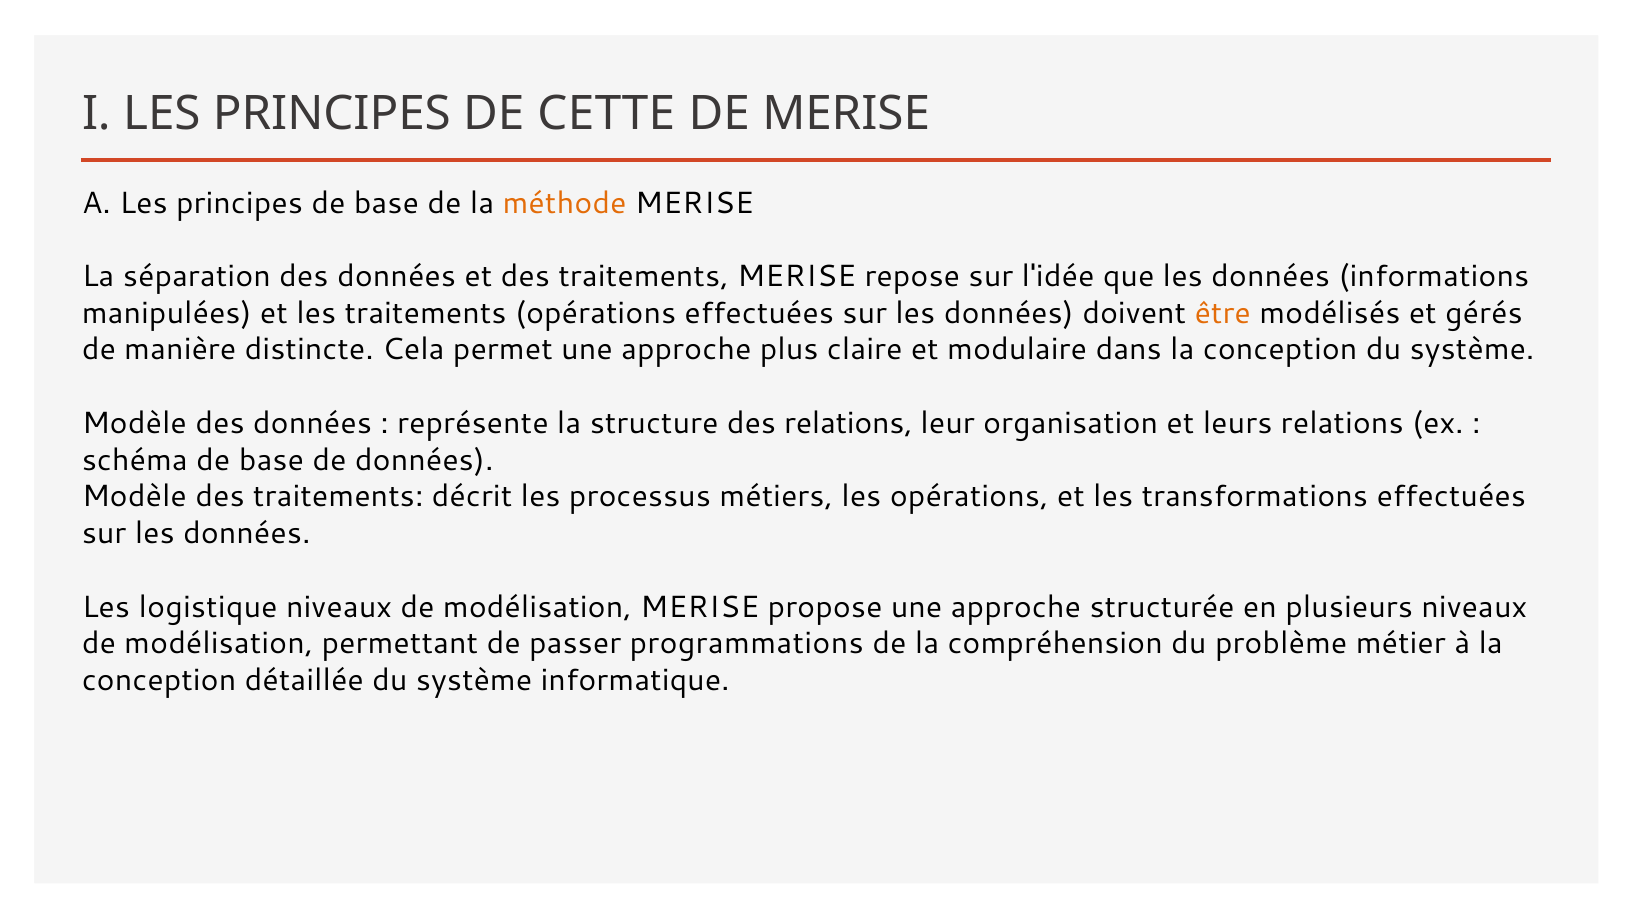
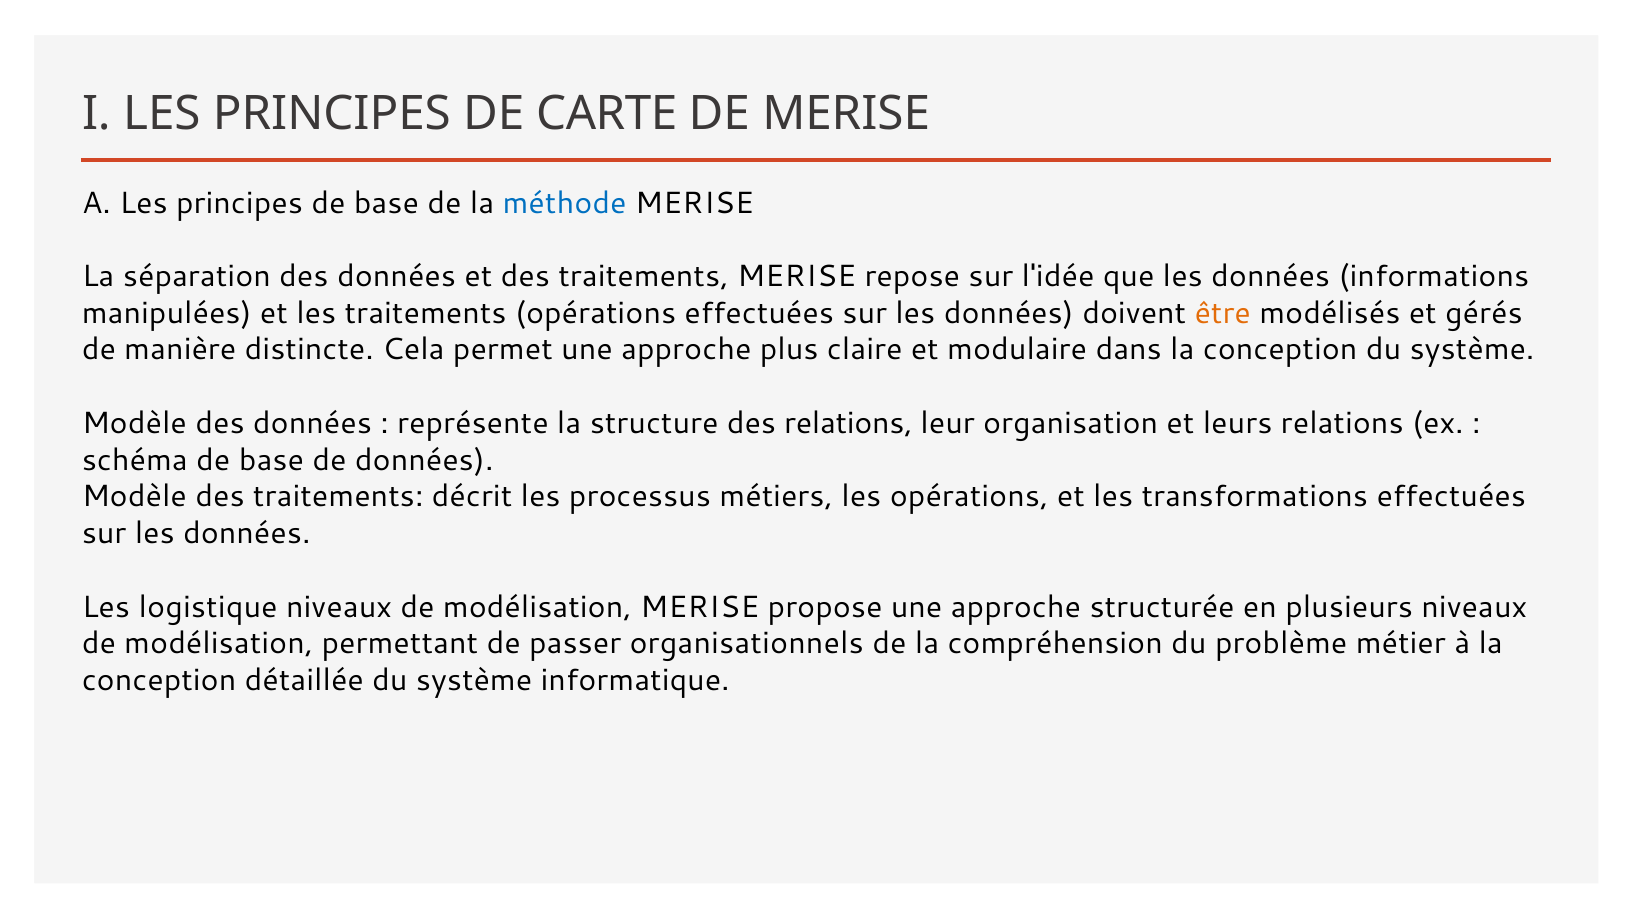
CETTE: CETTE -> CARTE
méthode colour: orange -> blue
programmations: programmations -> organisationnels
